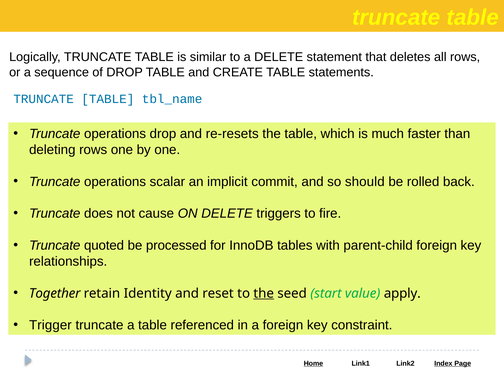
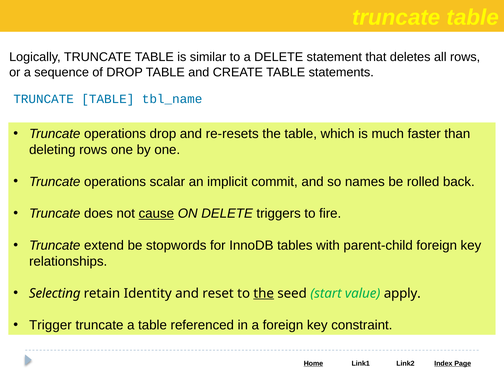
should: should -> names
cause underline: none -> present
quoted: quoted -> extend
processed: processed -> stopwords
Together: Together -> Selecting
